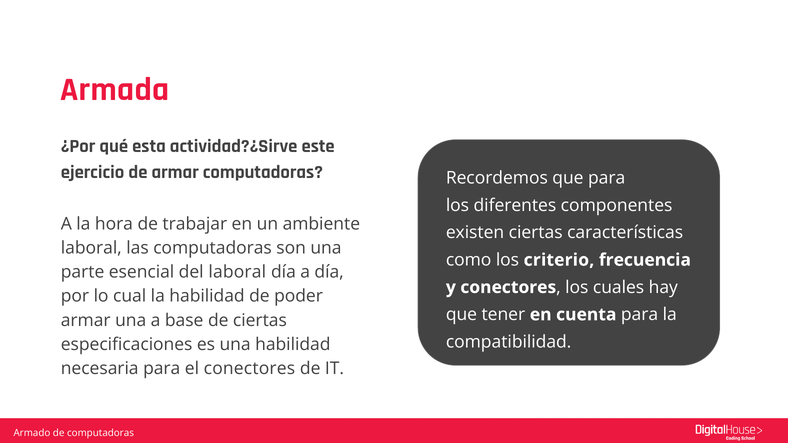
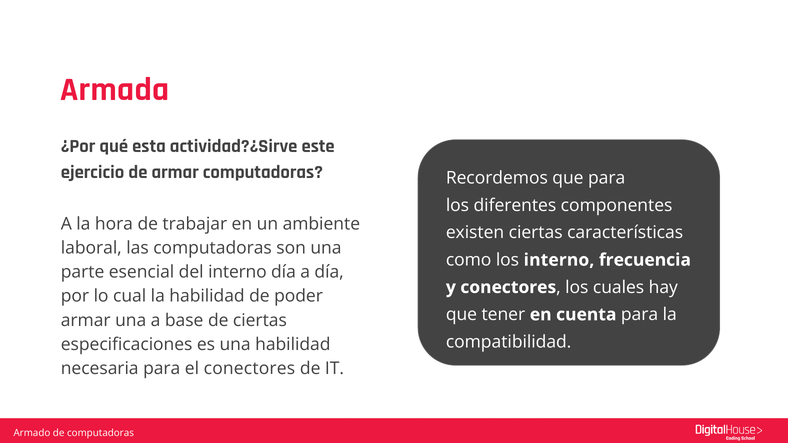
los criterio: criterio -> interno
del laboral: laboral -> interno
